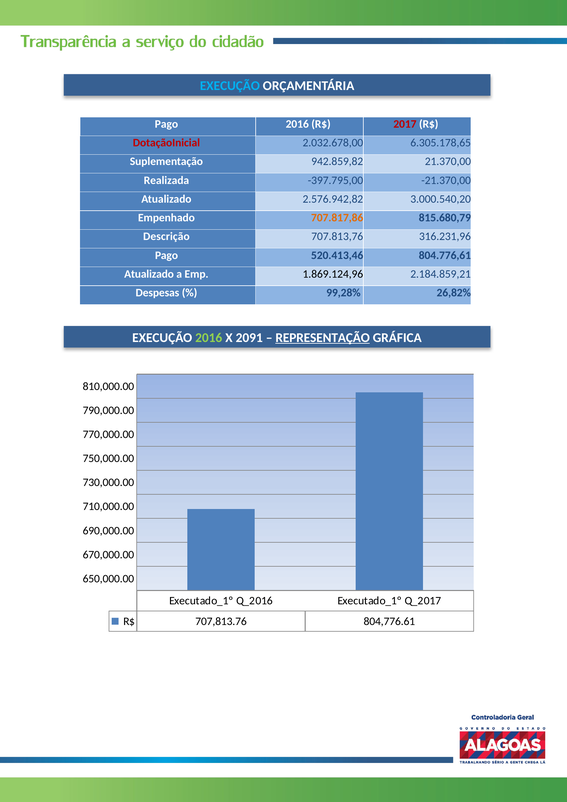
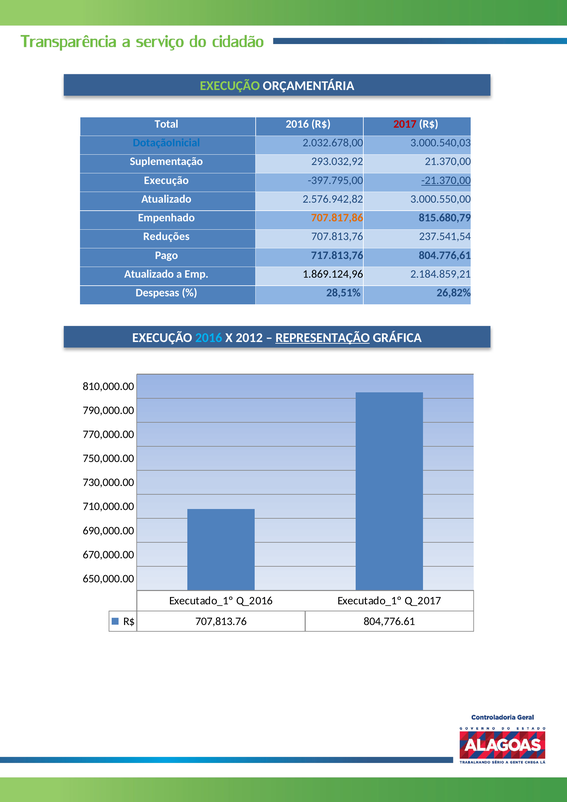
EXECUÇÃO at (230, 86) colour: light blue -> light green
Pago at (166, 124): Pago -> Total
DotaçãoInicial colour: red -> blue
6.305.178,65: 6.305.178,65 -> 3.000.540,03
942.859,82: 942.859,82 -> 293.032,92
Realizada at (166, 180): Realizada -> Execução
-21.370,00 underline: none -> present
3.000.540,20: 3.000.540,20 -> 3.000.550,00
Descrição: Descrição -> Reduções
316.231,96: 316.231,96 -> 237.541,54
520.413,46: 520.413,46 -> 717.813,76
99,28%: 99,28% -> 28,51%
2016 at (209, 338) colour: light green -> light blue
2091: 2091 -> 2012
